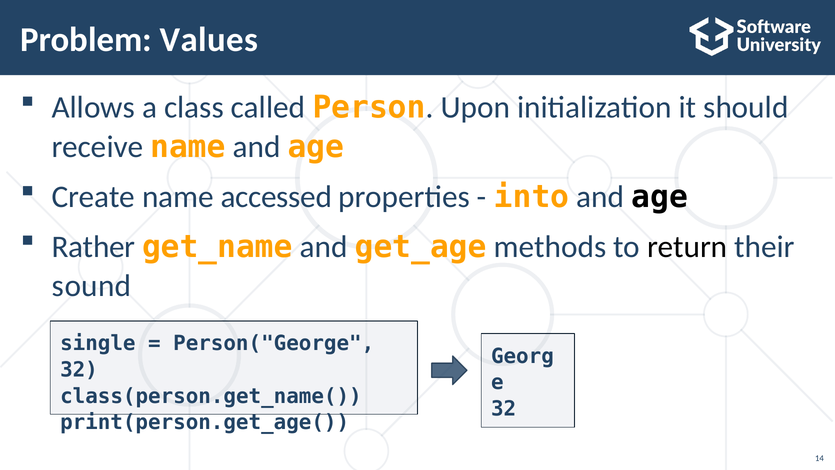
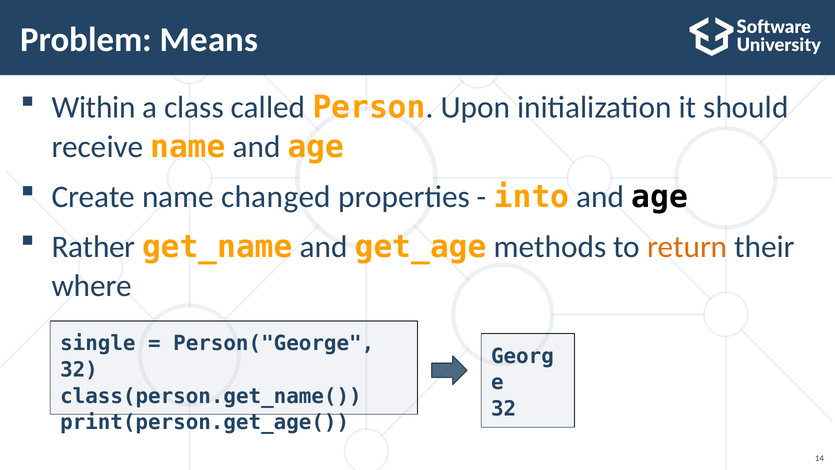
Values: Values -> Means
Allows: Allows -> Within
accessed: accessed -> changed
return colour: black -> orange
sound: sound -> where
